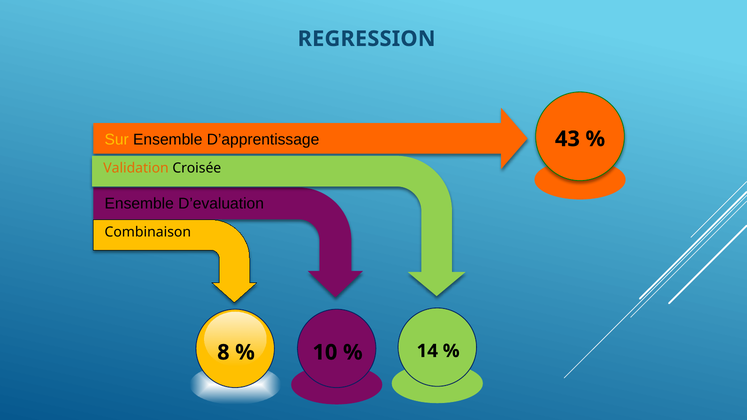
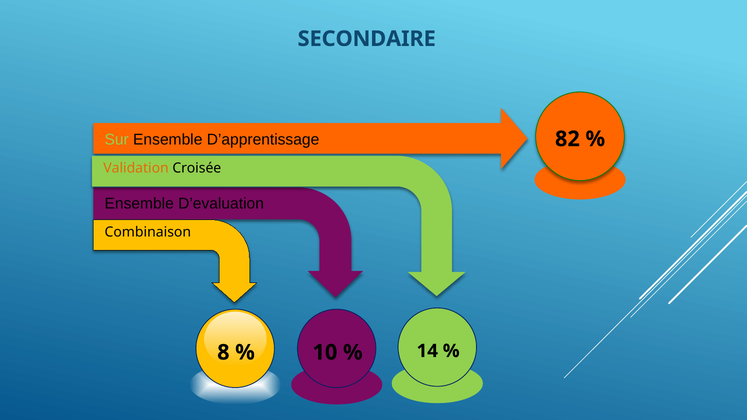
REGRESSION: REGRESSION -> SECONDAIRE
Sur colour: yellow -> light green
43: 43 -> 82
